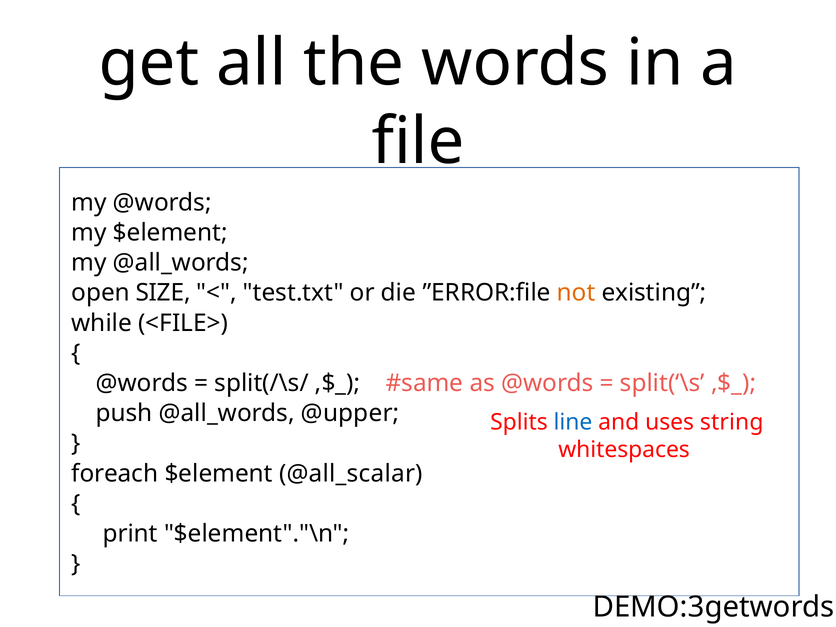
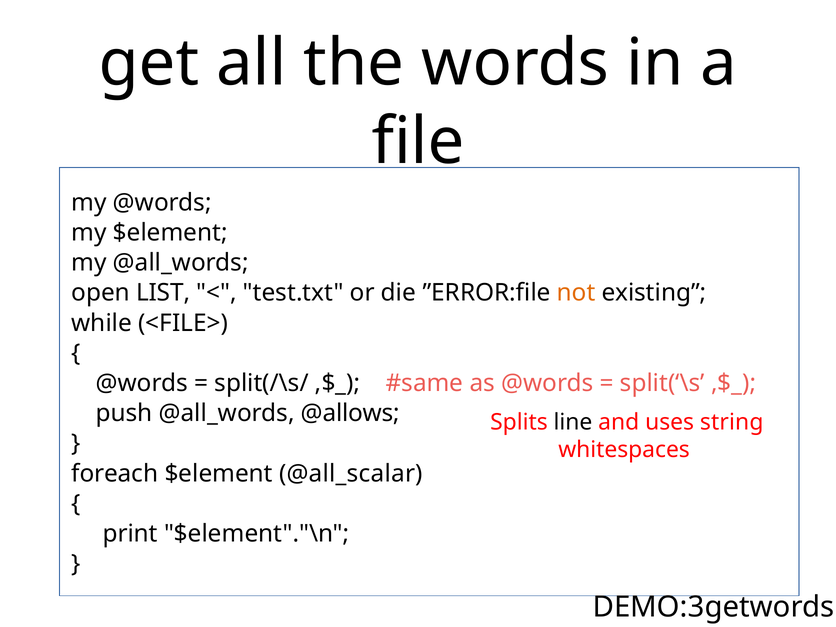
SIZE: SIZE -> LIST
@upper: @upper -> @allows
line colour: blue -> black
